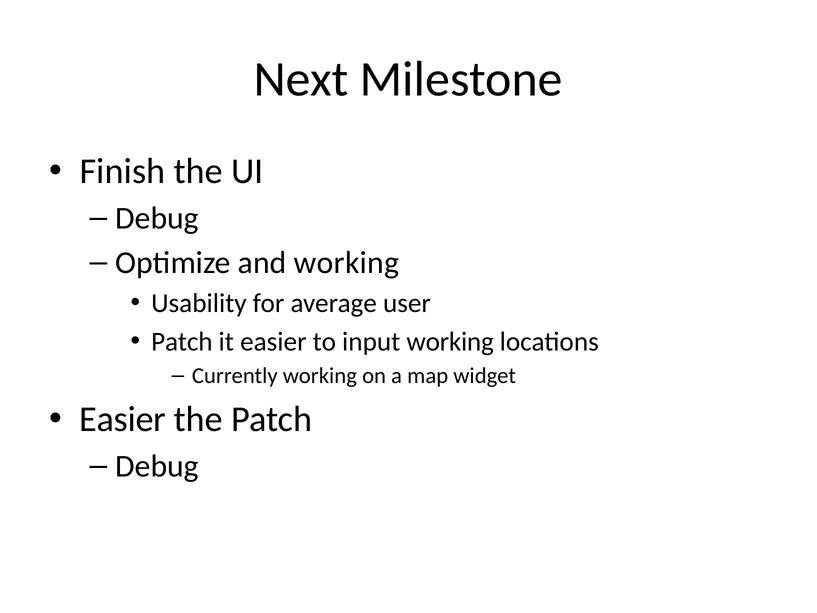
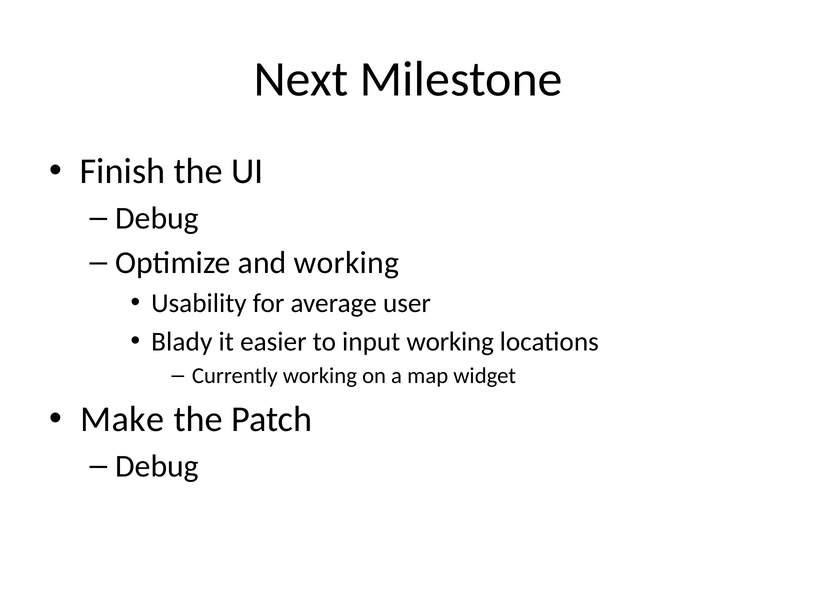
Patch at (182, 341): Patch -> Blady
Easier at (123, 419): Easier -> Make
